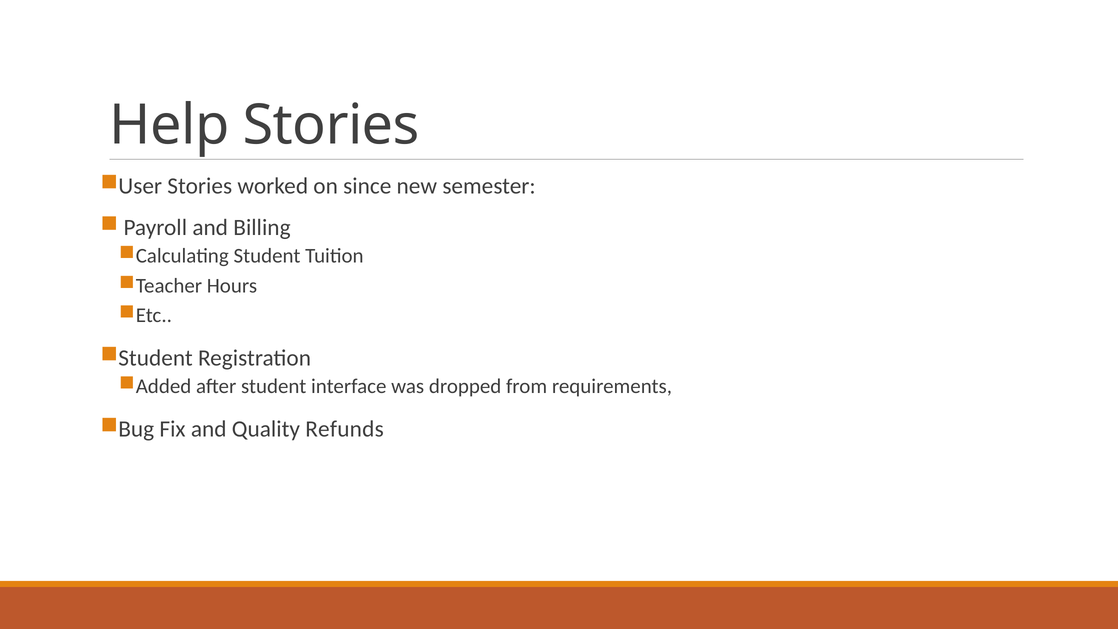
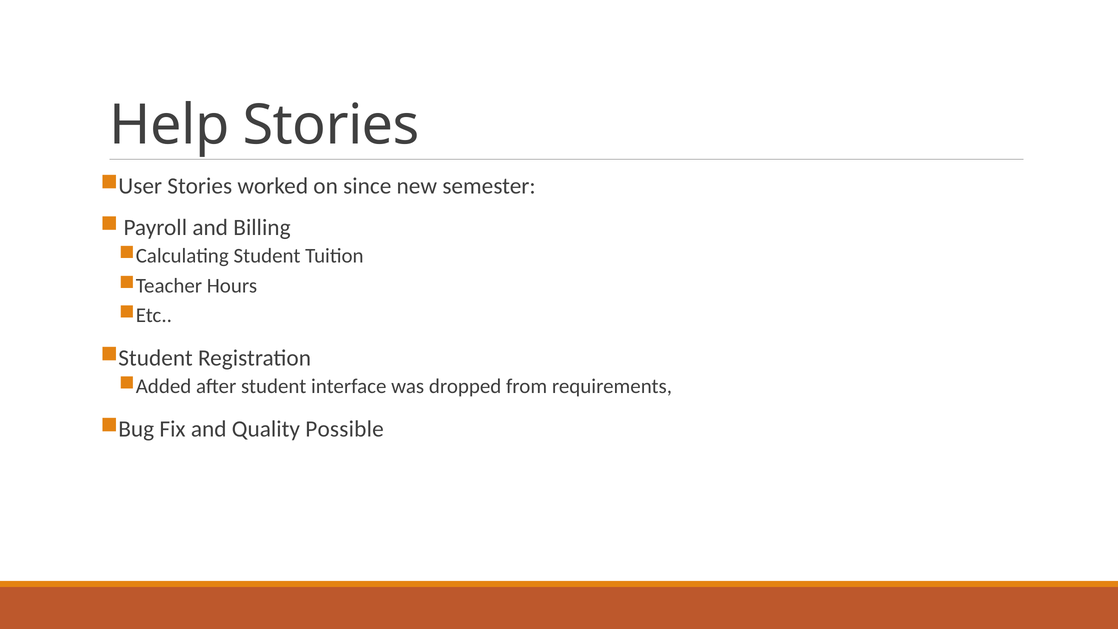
Refunds: Refunds -> Possible
